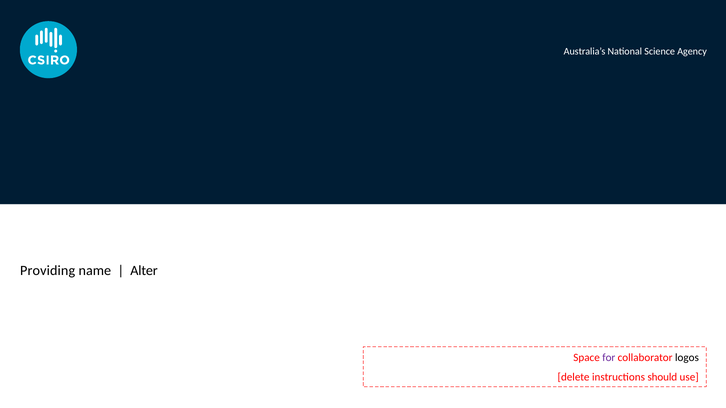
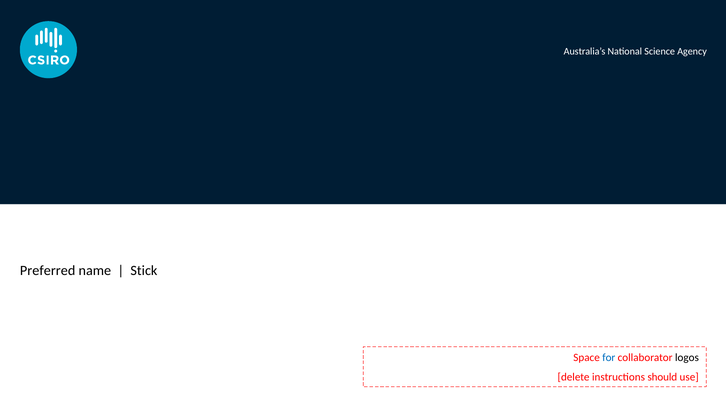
Providing: Providing -> Preferred
Alter: Alter -> Stick
for colour: purple -> blue
